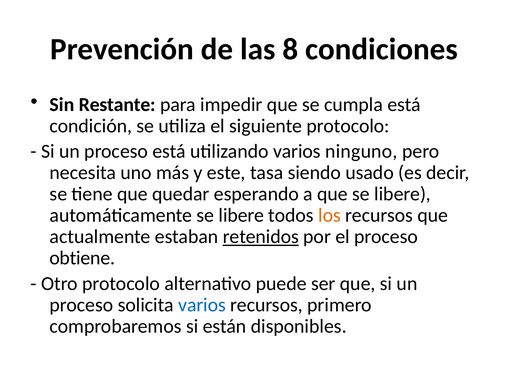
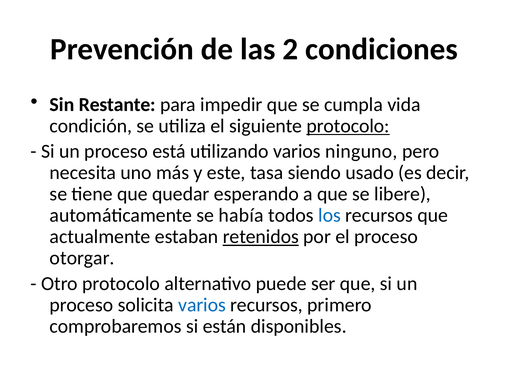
8: 8 -> 2
cumpla está: está -> vida
protocolo at (348, 126) underline: none -> present
automáticamente se libere: libere -> había
los colour: orange -> blue
obtiene: obtiene -> otorgar
